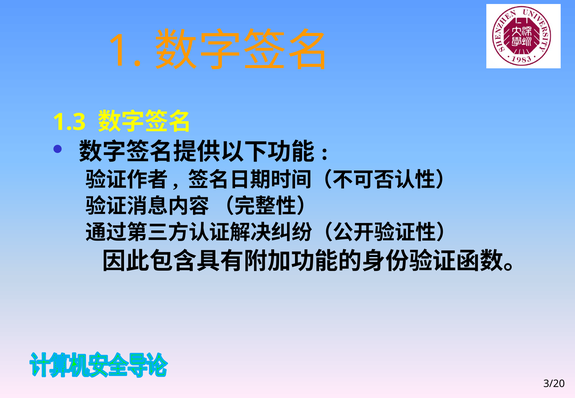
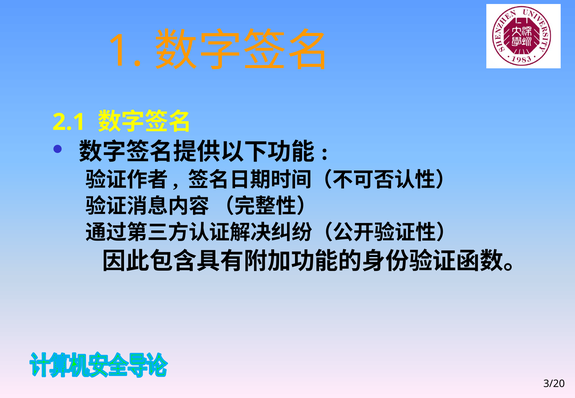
1.3: 1.3 -> 2.1
